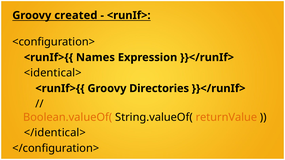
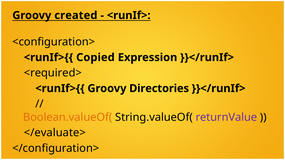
Names: Names -> Copied
<identical>: <identical> -> <required>
returnValue colour: orange -> purple
</identical>: </identical> -> </evaluate>
